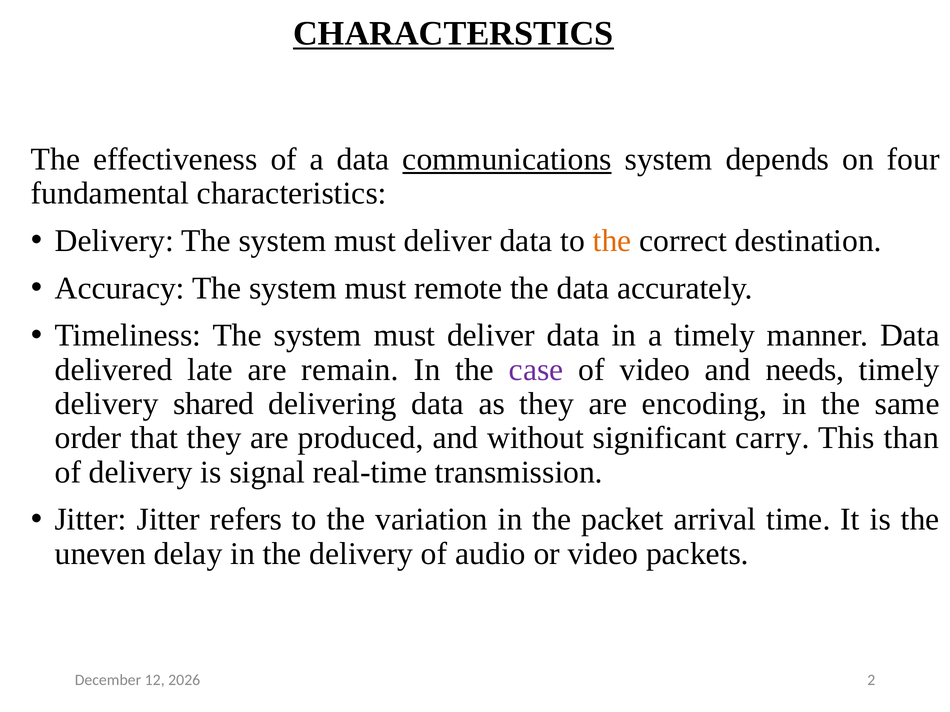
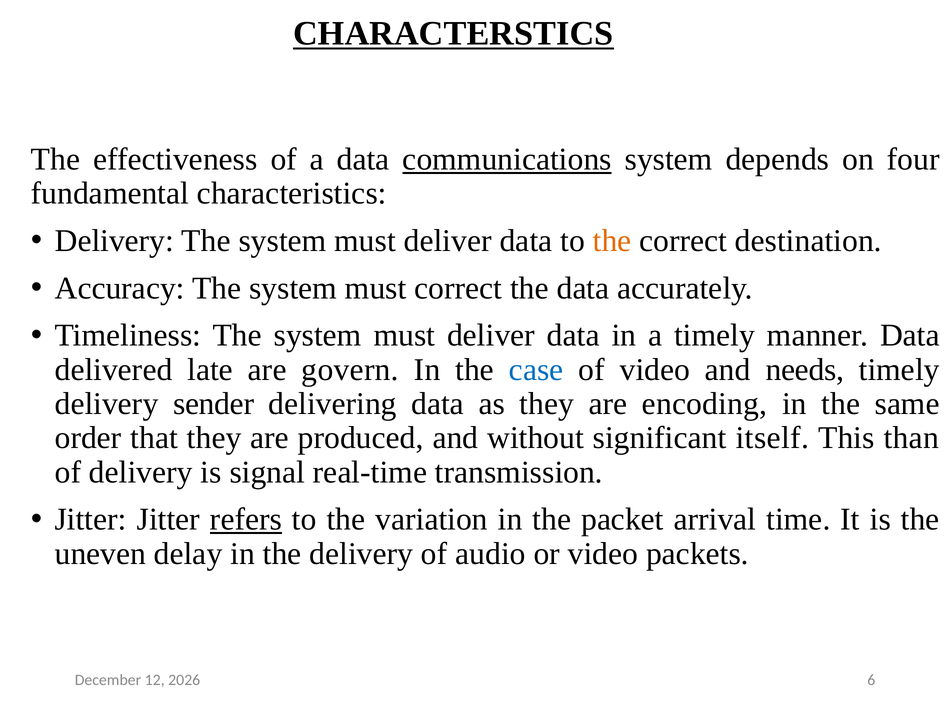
must remote: remote -> correct
remain: remain -> govern
case colour: purple -> blue
shared: shared -> sender
carry: carry -> itself
refers underline: none -> present
2: 2 -> 6
